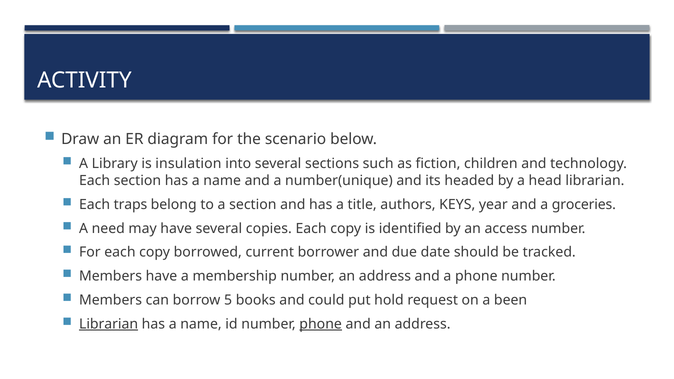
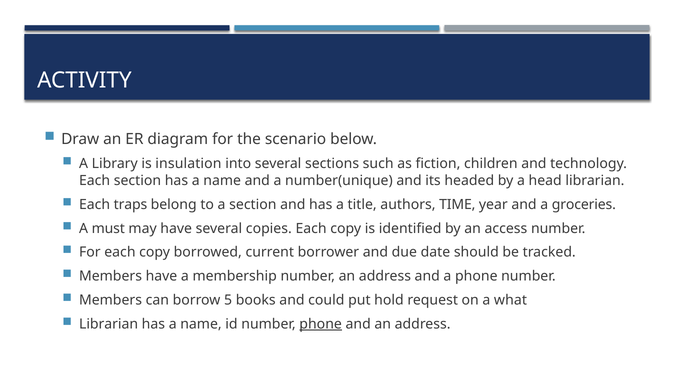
KEYS: KEYS -> TIME
need: need -> must
been: been -> what
Librarian at (109, 324) underline: present -> none
